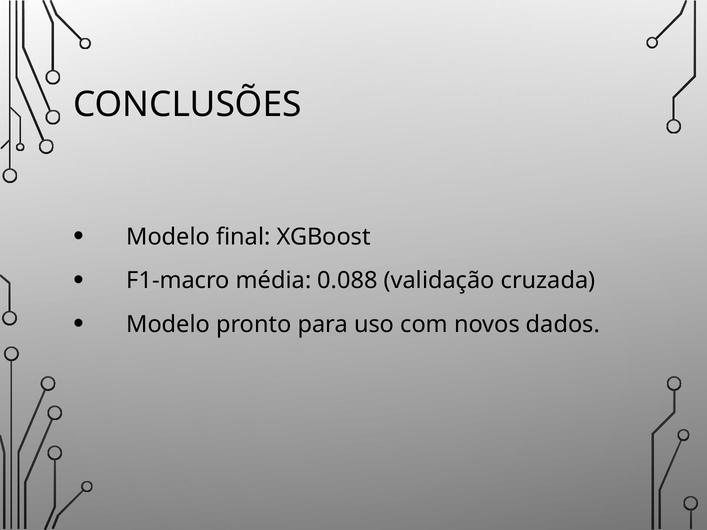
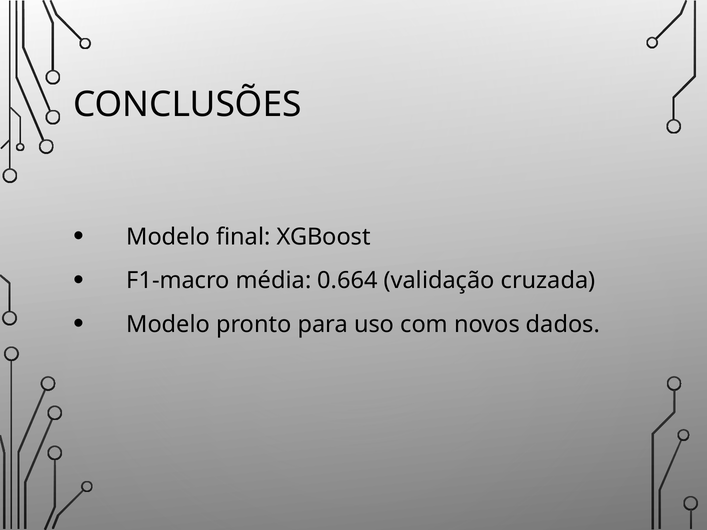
0.088: 0.088 -> 0.664
